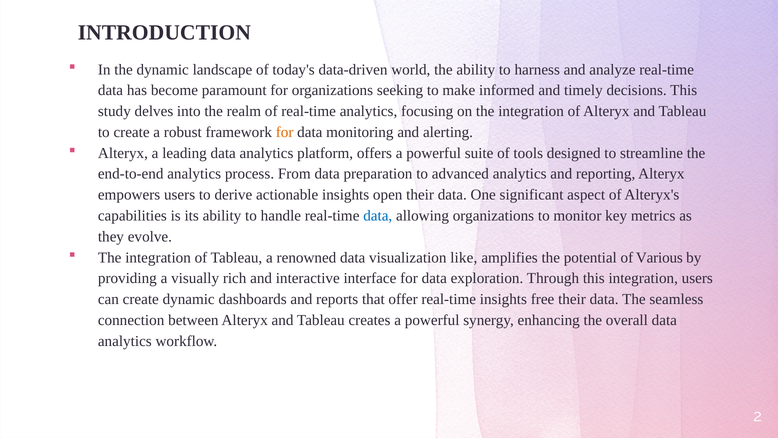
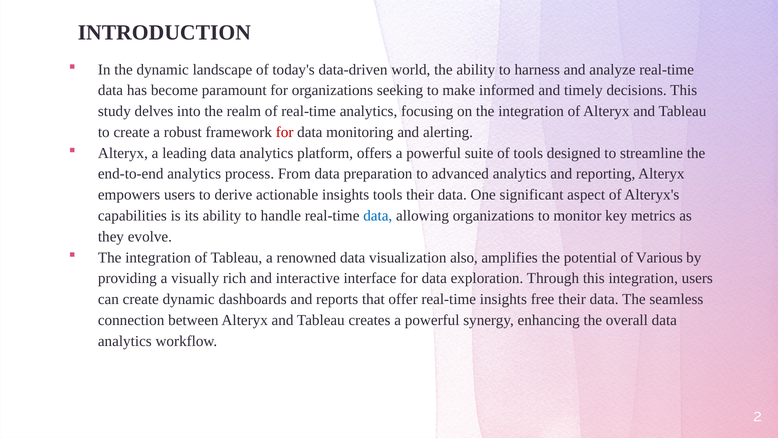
for at (285, 132) colour: orange -> red
insights open: open -> tools
like: like -> also
